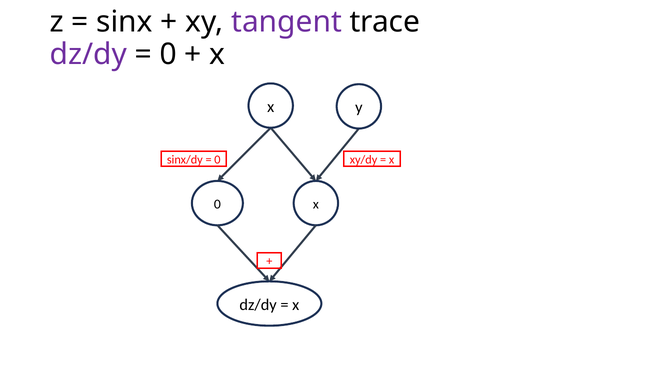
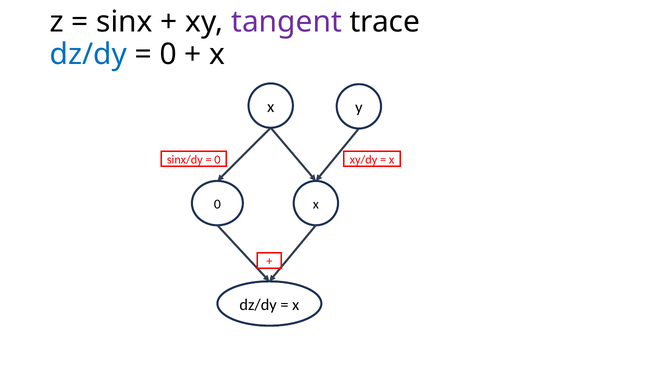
dz/dy at (88, 54) colour: purple -> blue
